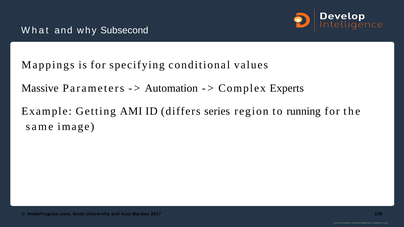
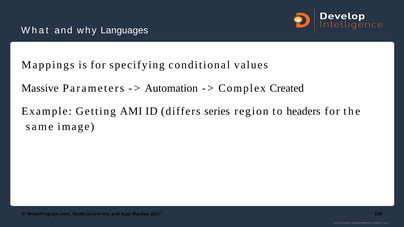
Subsecond: Subsecond -> Languages
Experts: Experts -> Created
running: running -> headers
